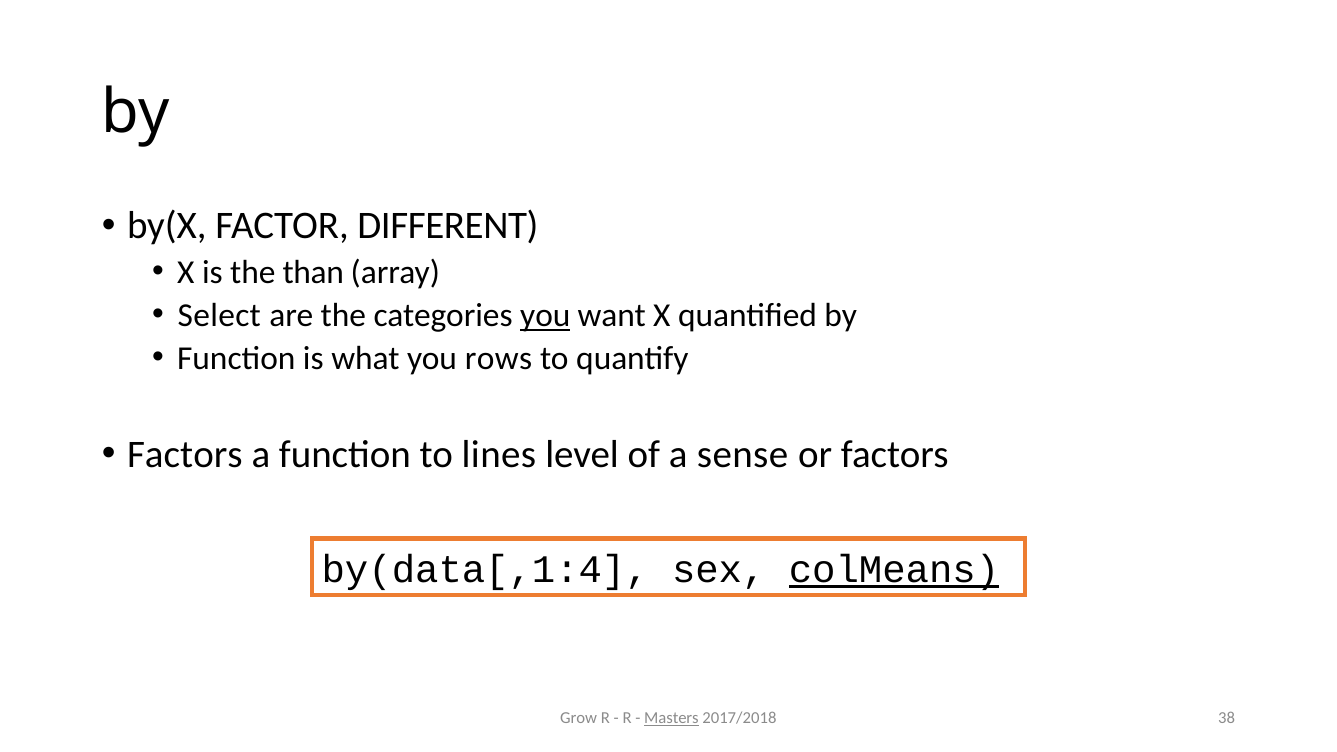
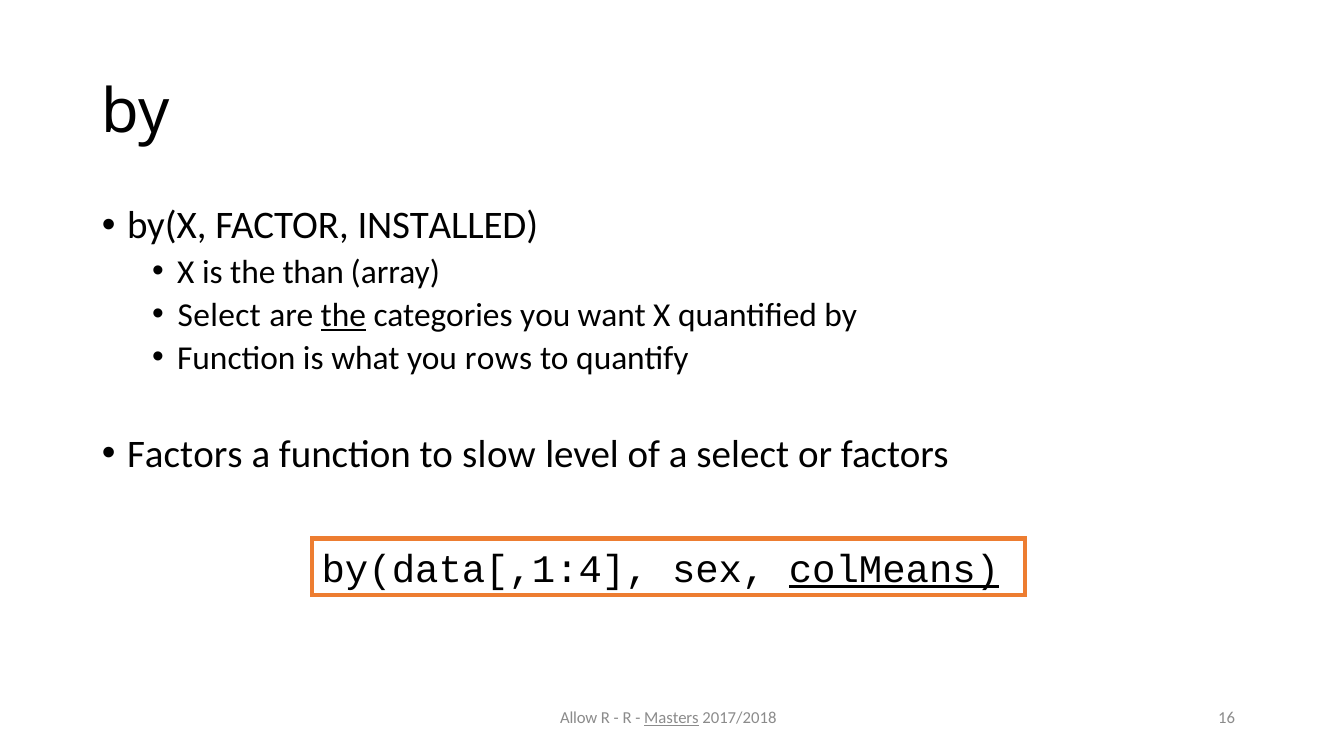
DIFFERENT: DIFFERENT -> INSTALLED
the at (343, 315) underline: none -> present
you at (545, 315) underline: present -> none
lines: lines -> slow
a sense: sense -> select
Grow: Grow -> Allow
38: 38 -> 16
